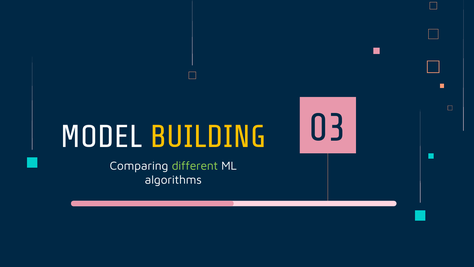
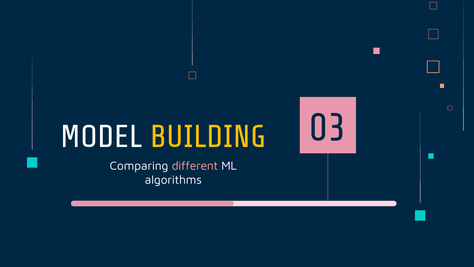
different colour: light green -> pink
